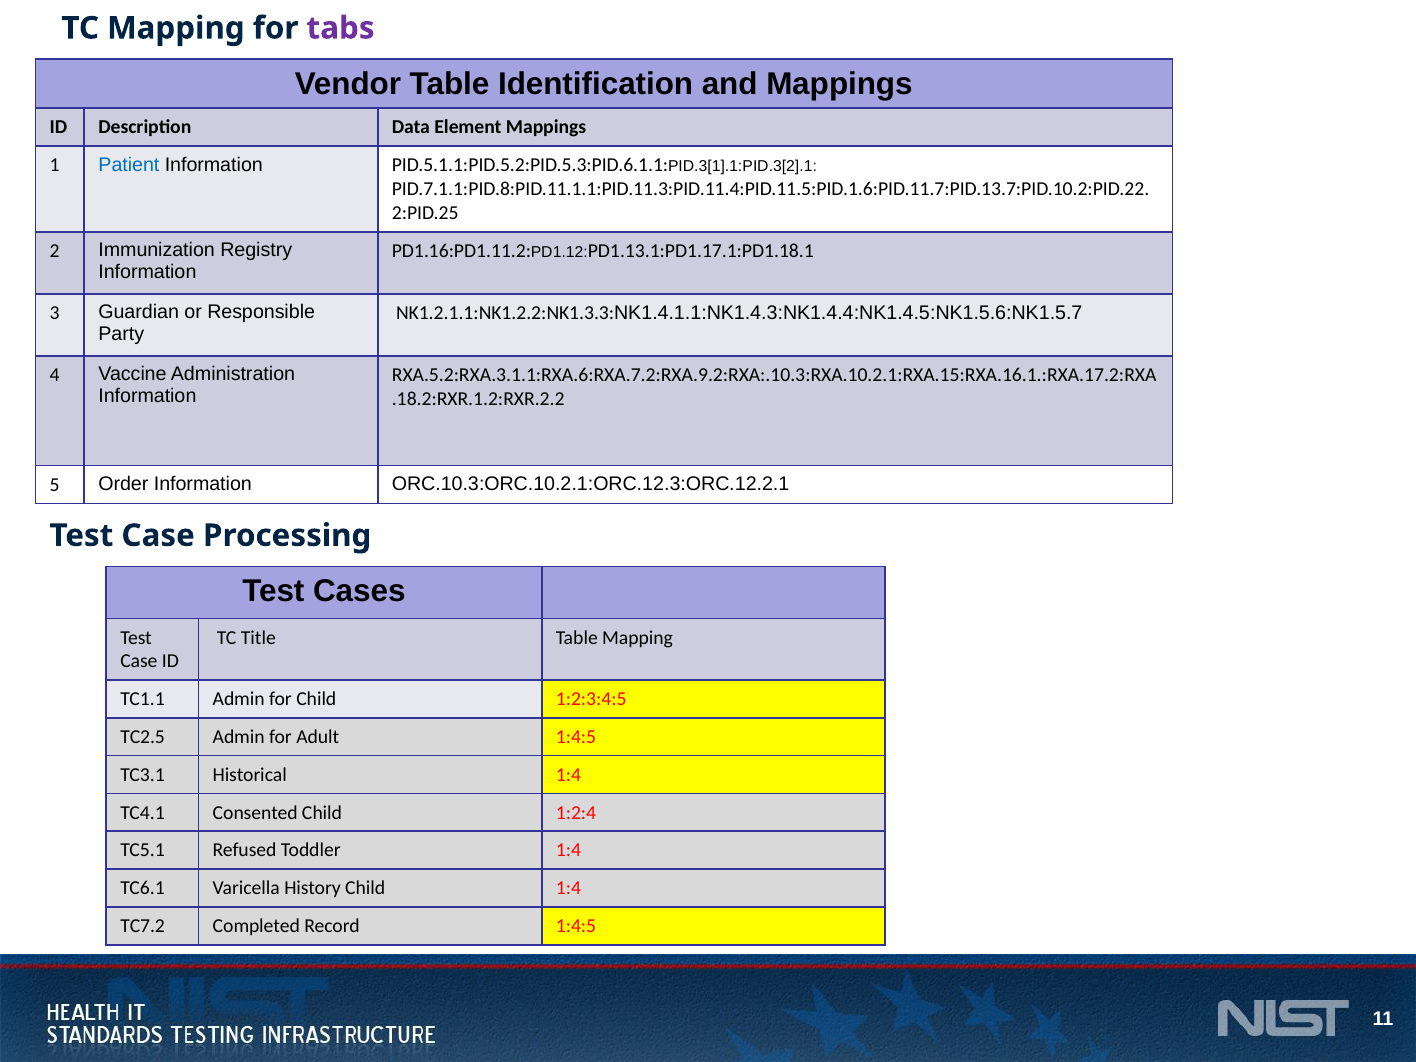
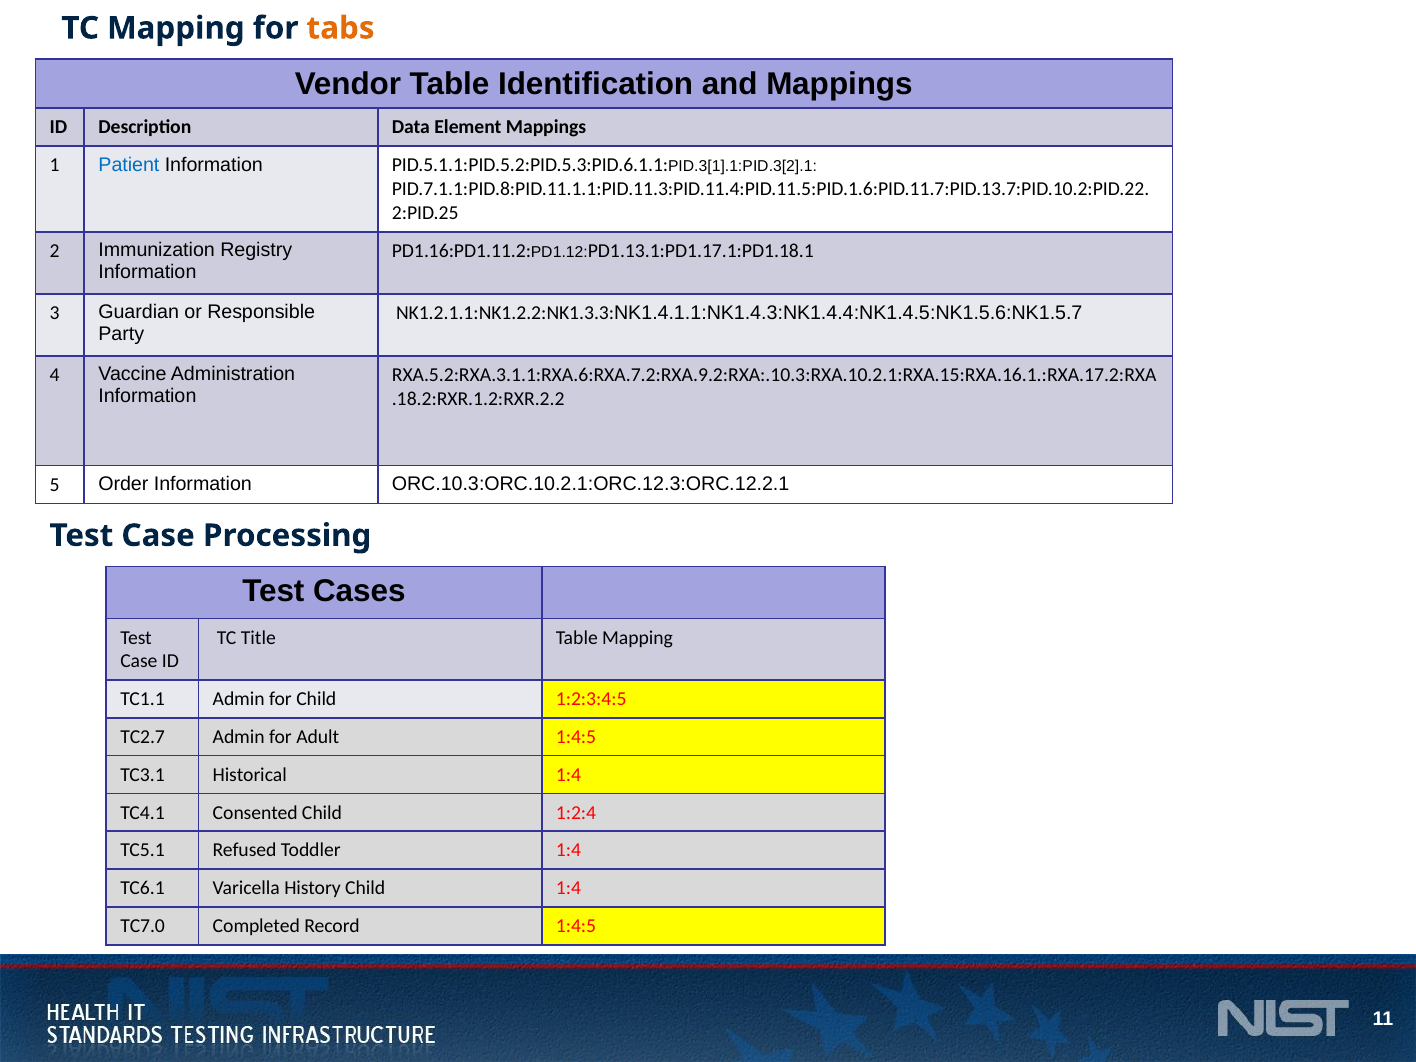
tabs colour: purple -> orange
TC2.5: TC2.5 -> TC2.7
TC7.2: TC7.2 -> TC7.0
